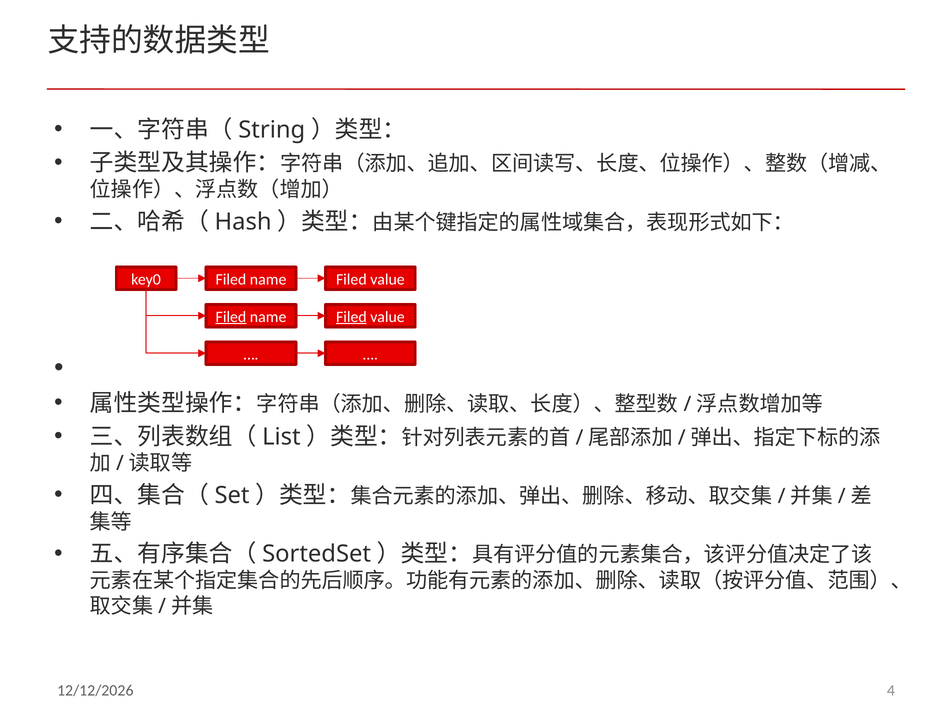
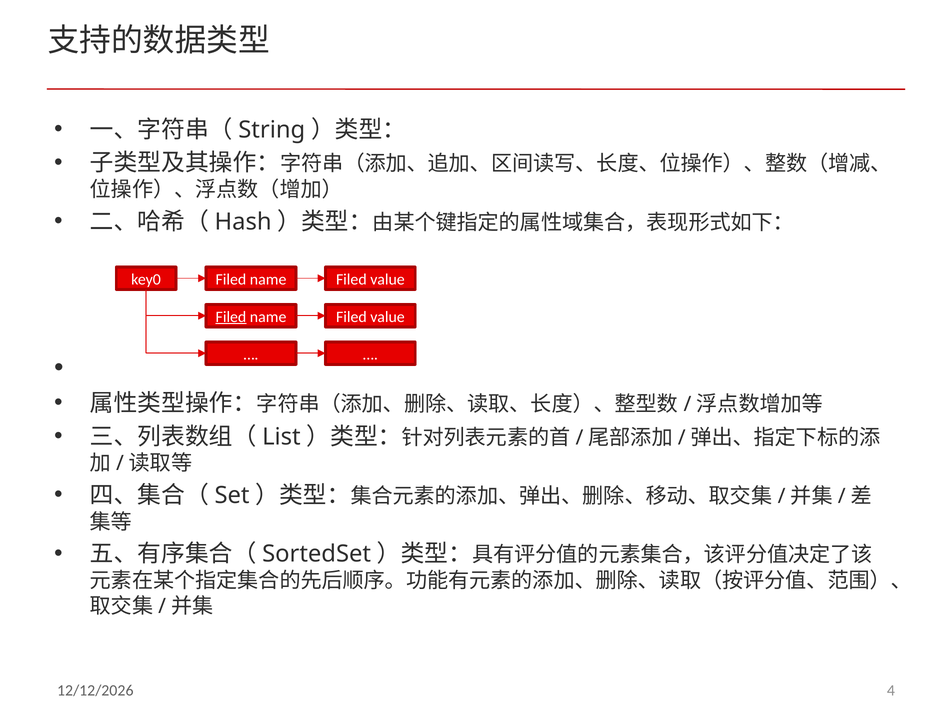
Filed at (351, 317) underline: present -> none
